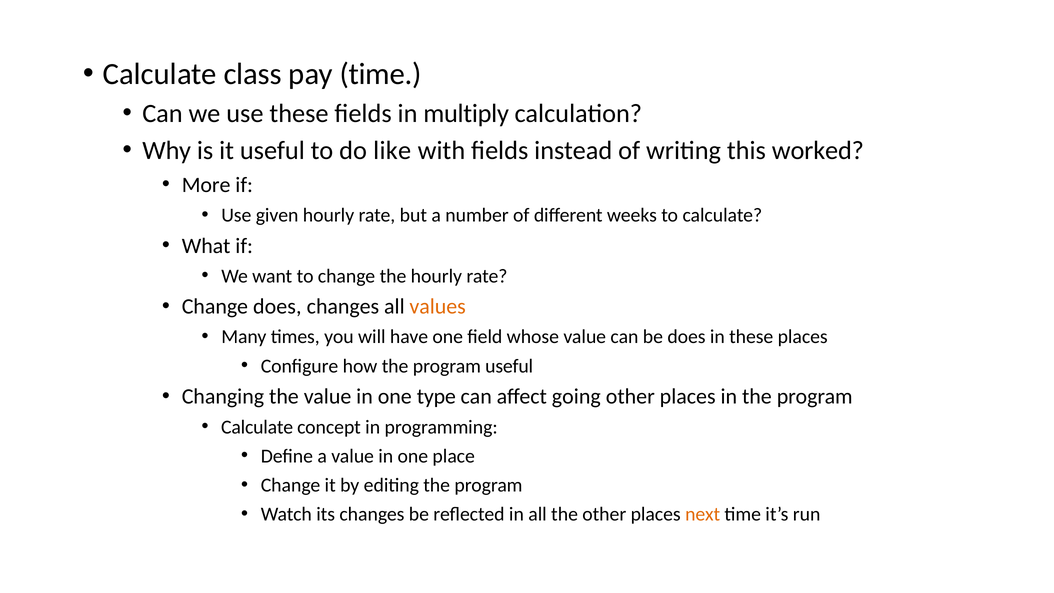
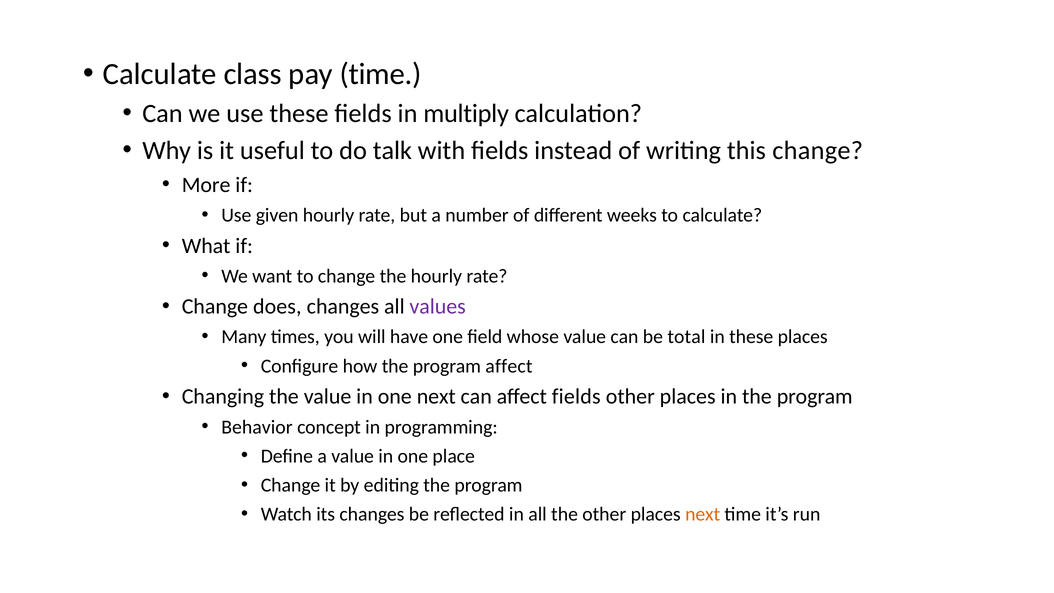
like: like -> talk
this worked: worked -> change
values colour: orange -> purple
be does: does -> total
program useful: useful -> affect
one type: type -> next
affect going: going -> fields
Calculate at (257, 427): Calculate -> Behavior
